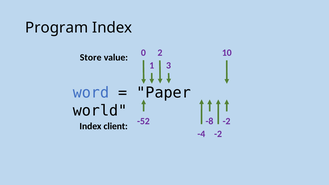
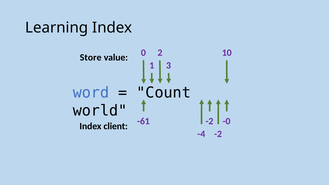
Program: Program -> Learning
Paper: Paper -> Count
-52: -52 -> -61
-8 at (209, 121): -8 -> -2
-2 at (227, 121): -2 -> -0
